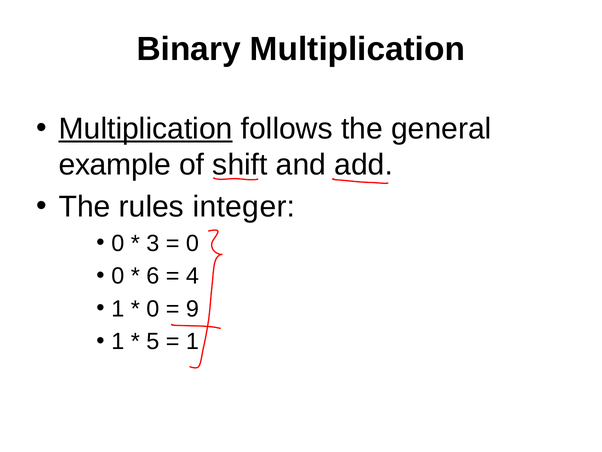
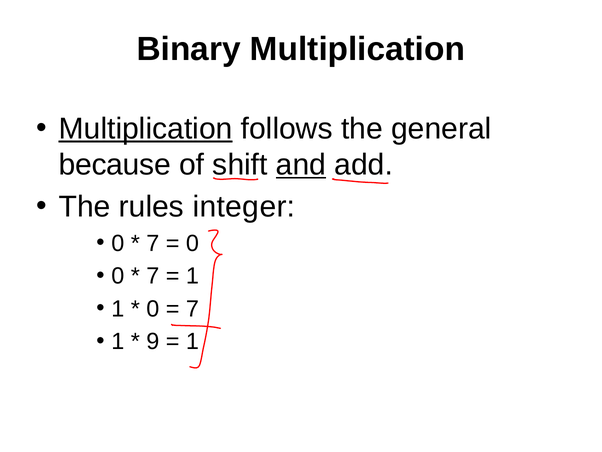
example: example -> because
and underline: none -> present
3 at (153, 243): 3 -> 7
6 at (153, 276): 6 -> 7
4 at (192, 276): 4 -> 1
9 at (192, 309): 9 -> 7
5: 5 -> 9
